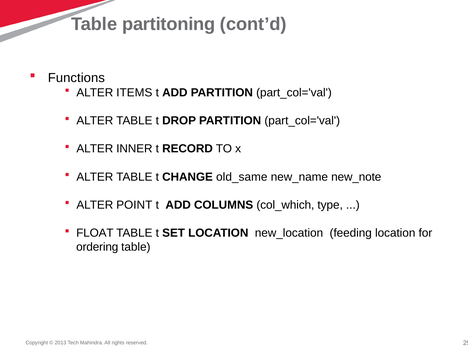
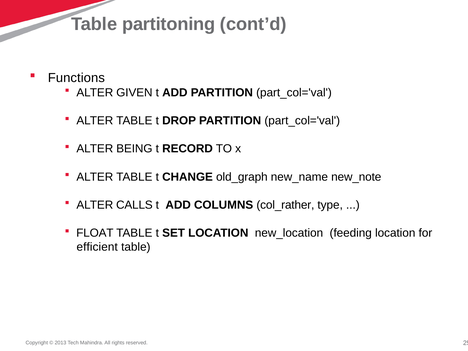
ITEMS: ITEMS -> GIVEN
INNER: INNER -> BEING
old_same: old_same -> old_graph
POINT: POINT -> CALLS
col_which: col_which -> col_rather
ordering: ordering -> efficient
